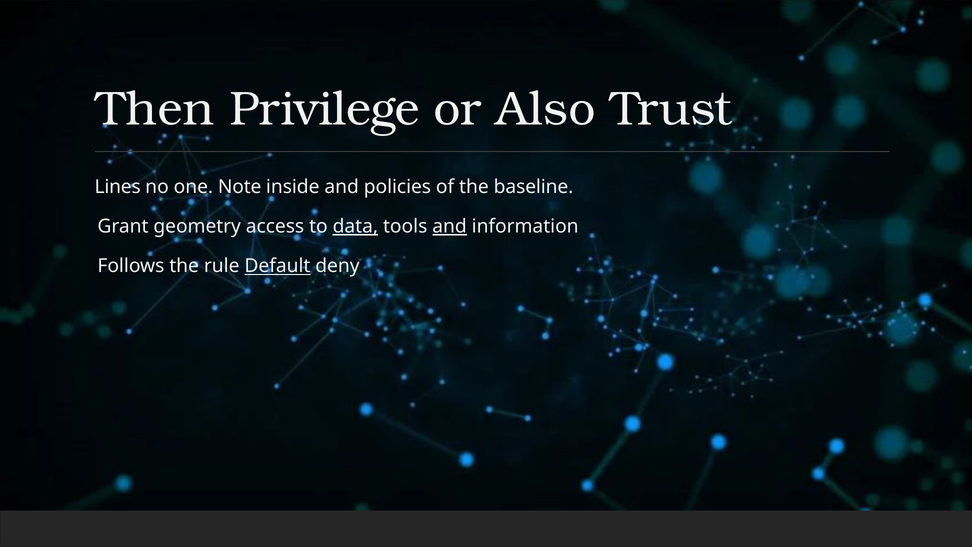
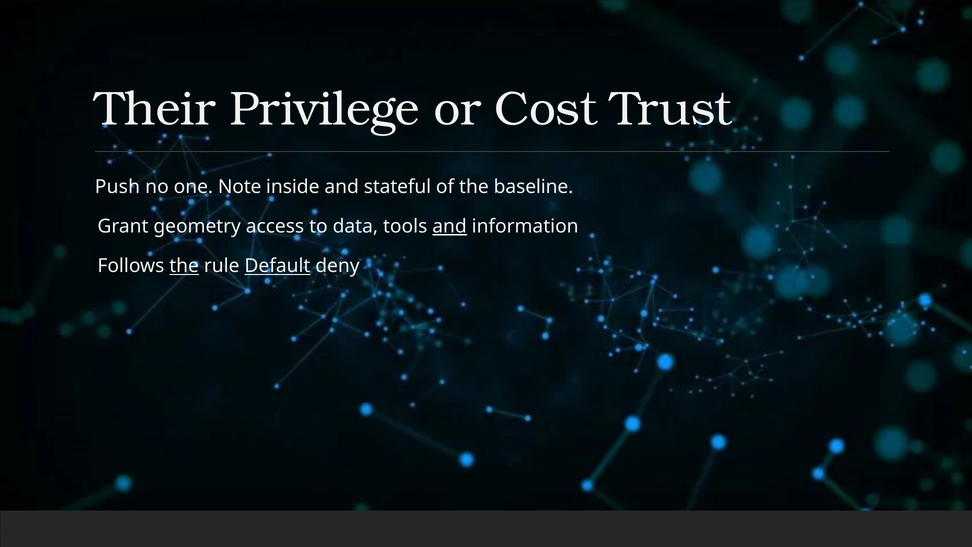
Then: Then -> Their
Also: Also -> Cost
Lines: Lines -> Push
policies: policies -> stateful
data underline: present -> none
the at (184, 266) underline: none -> present
